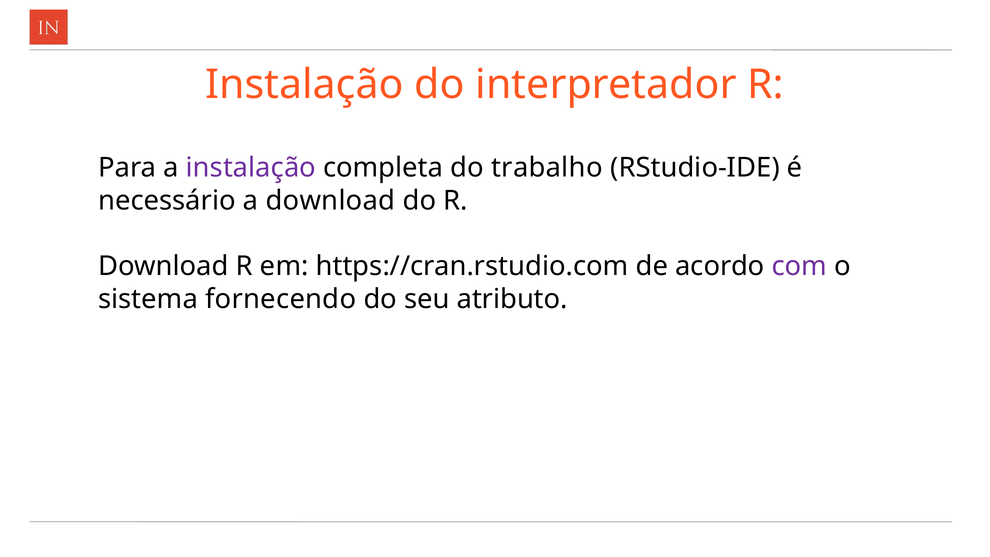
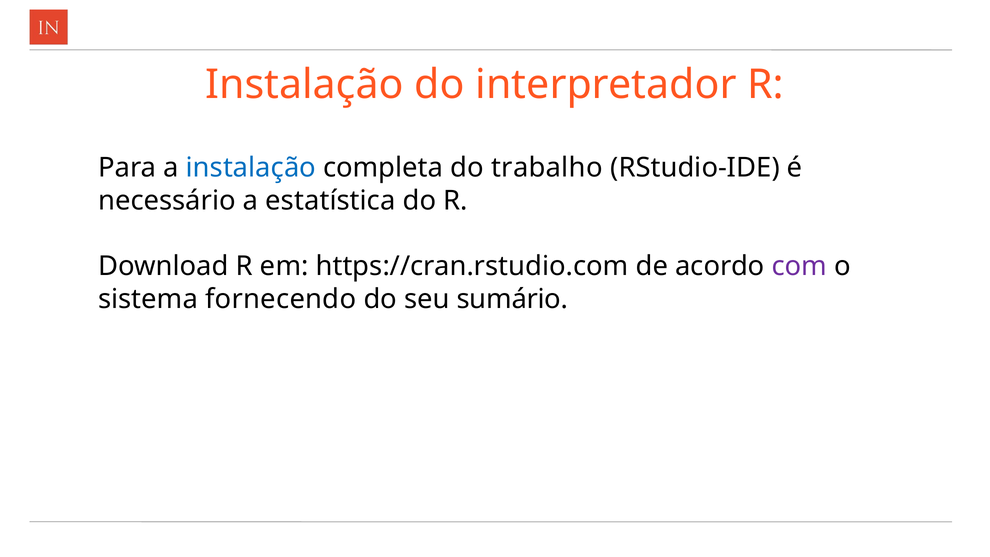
instalação at (251, 167) colour: purple -> blue
a download: download -> estatística
atributo: atributo -> sumário
